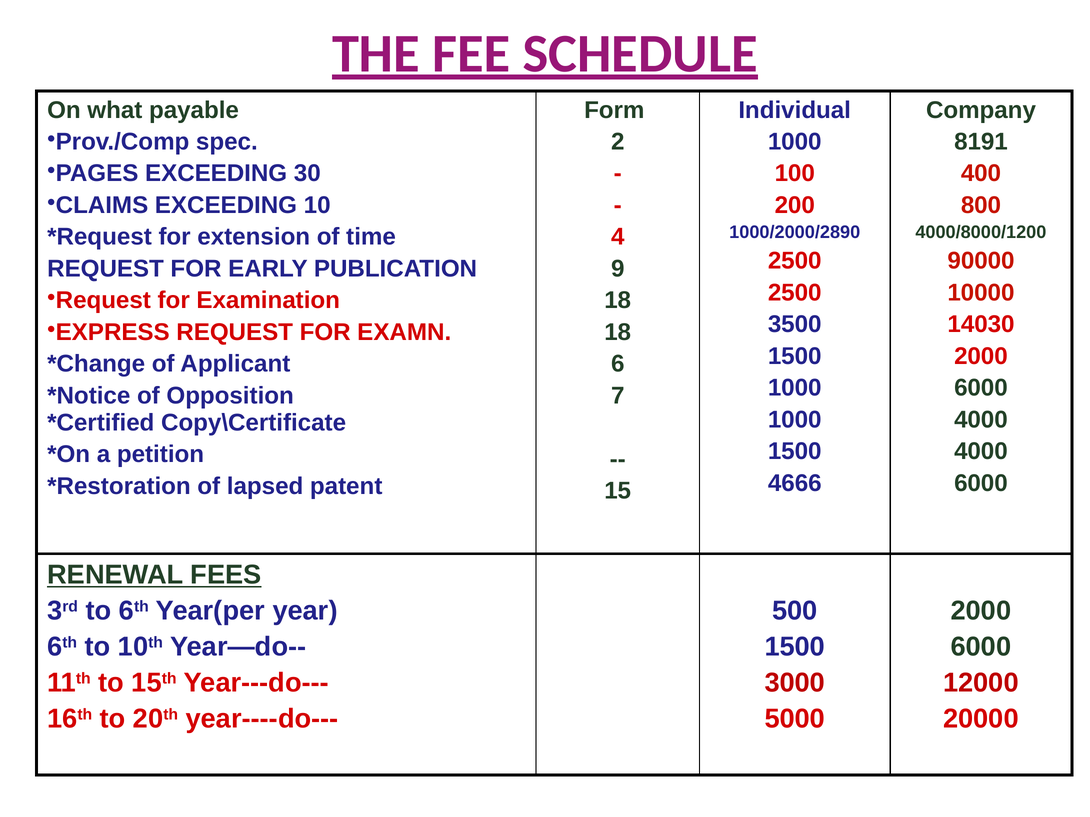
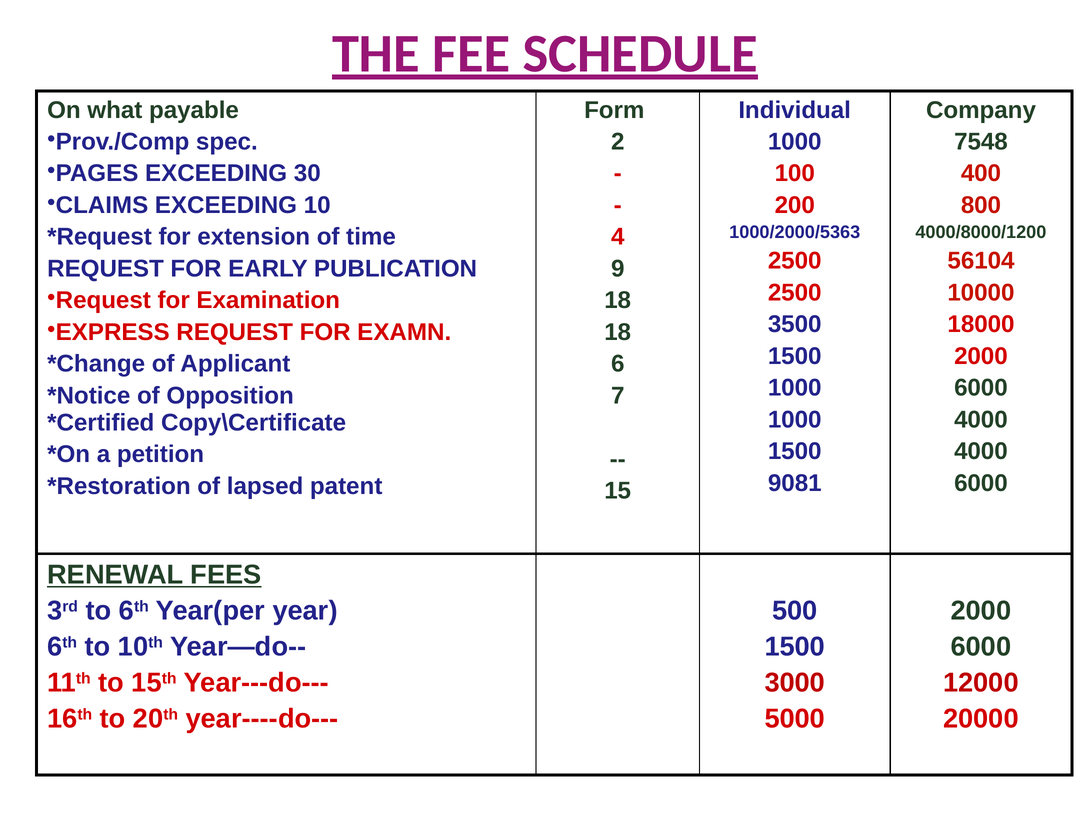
8191: 8191 -> 7548
1000/2000/2890: 1000/2000/2890 -> 1000/2000/5363
90000: 90000 -> 56104
14030: 14030 -> 18000
4666: 4666 -> 9081
